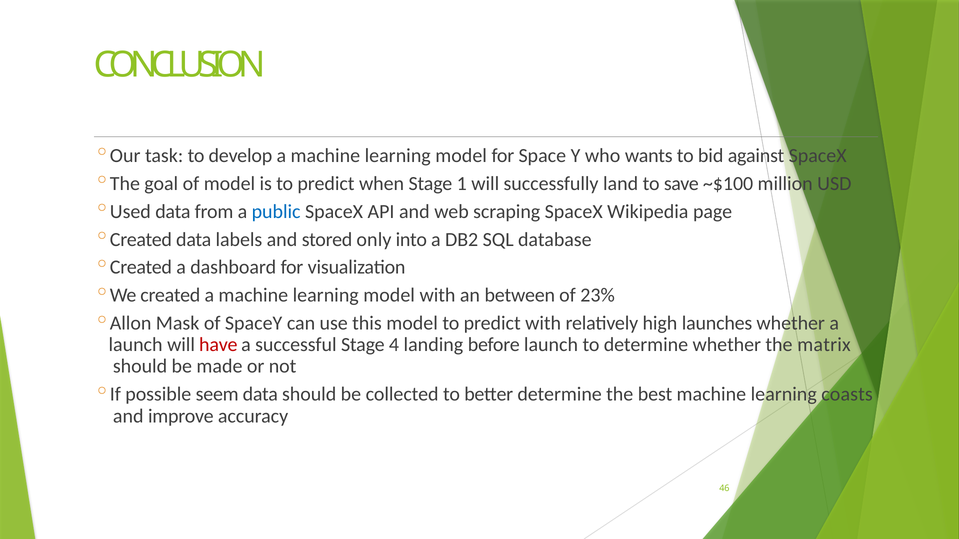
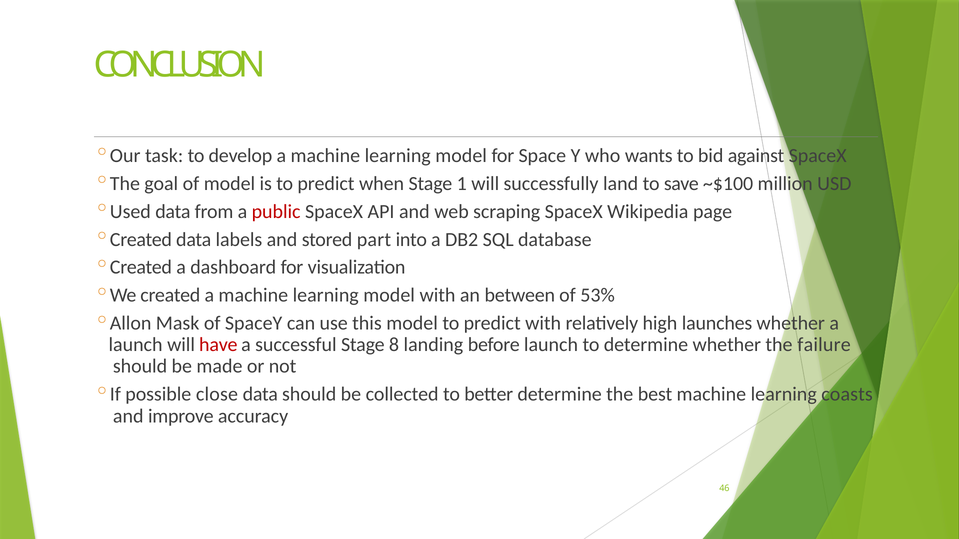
public colour: blue -> red
only: only -> part
23%: 23% -> 53%
4: 4 -> 8
matrix: matrix -> failure
seem: seem -> close
